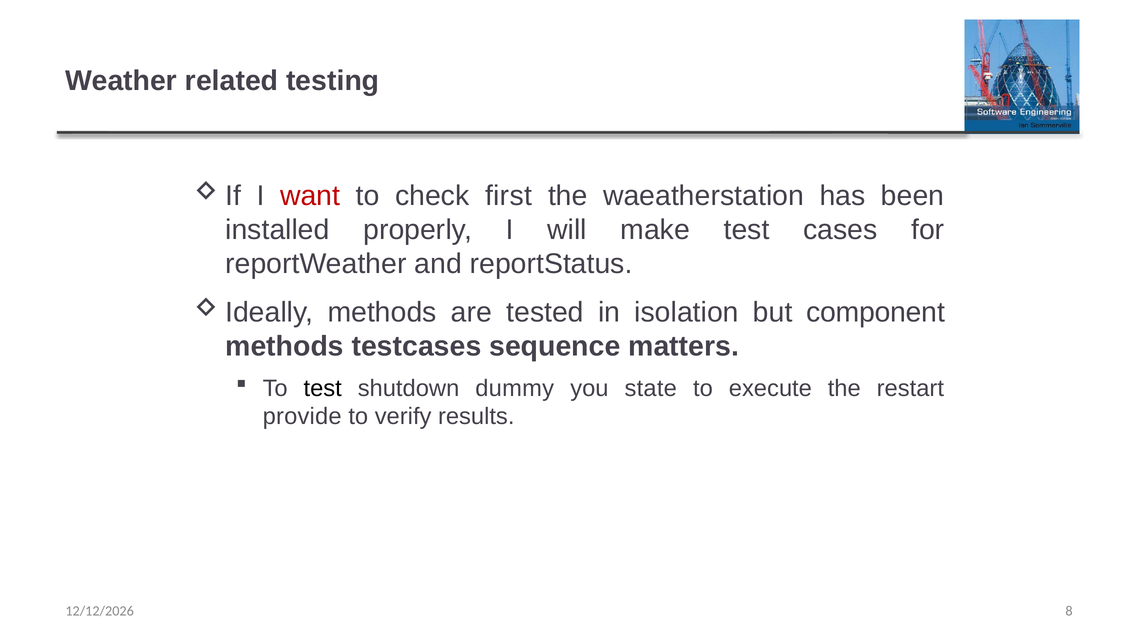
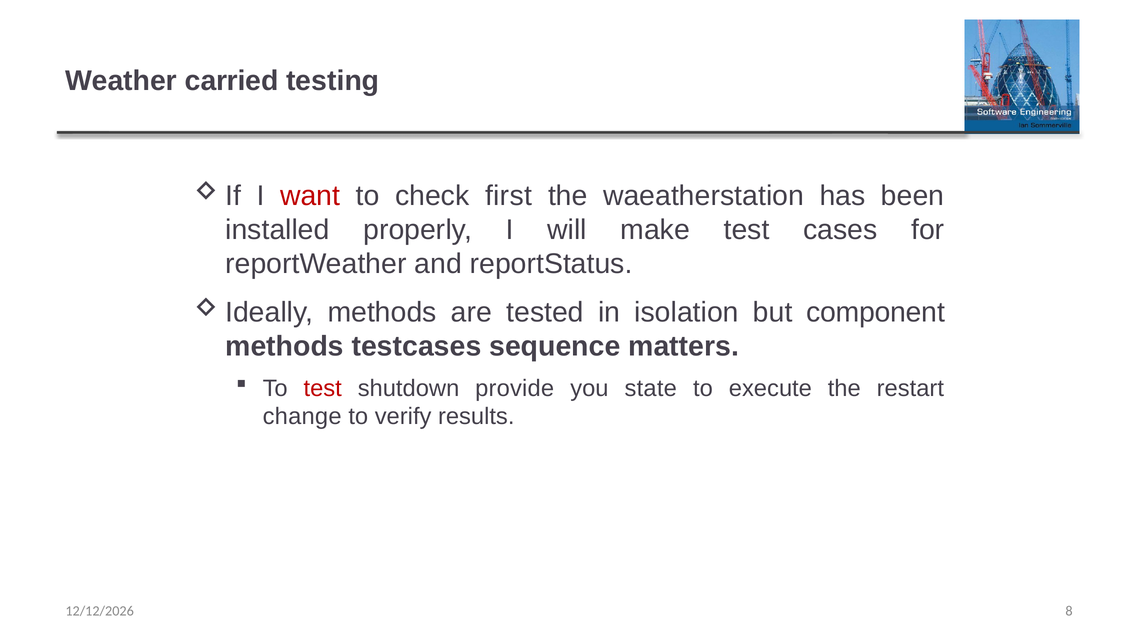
related: related -> carried
test at (323, 388) colour: black -> red
dummy: dummy -> provide
provide: provide -> change
